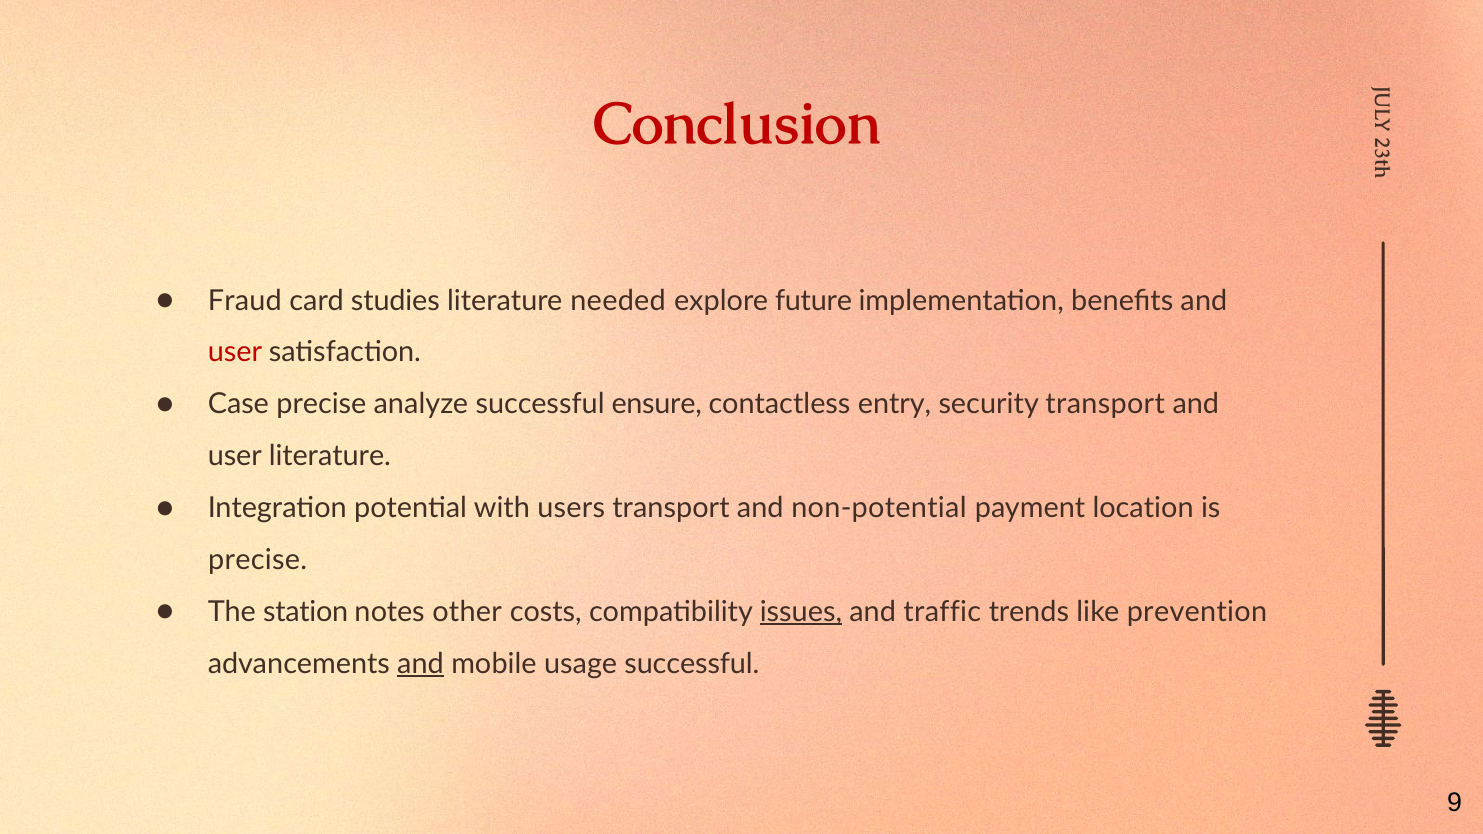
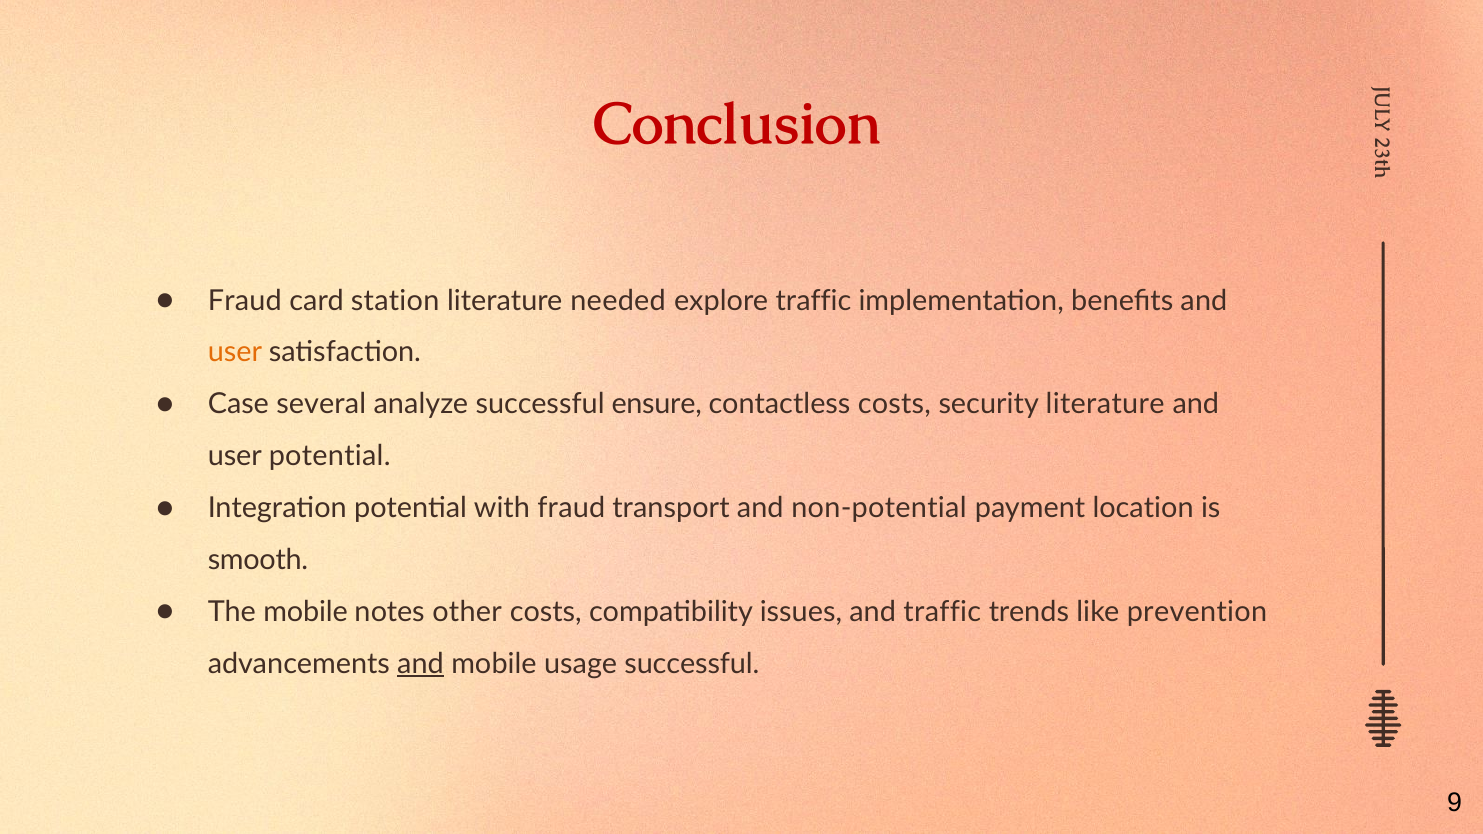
studies: studies -> station
explore future: future -> traffic
user at (235, 352) colour: red -> orange
Case precise: precise -> several
contactless entry: entry -> costs
security transport: transport -> literature
user literature: literature -> potential
with users: users -> fraud
precise at (258, 560): precise -> smooth
The station: station -> mobile
issues underline: present -> none
